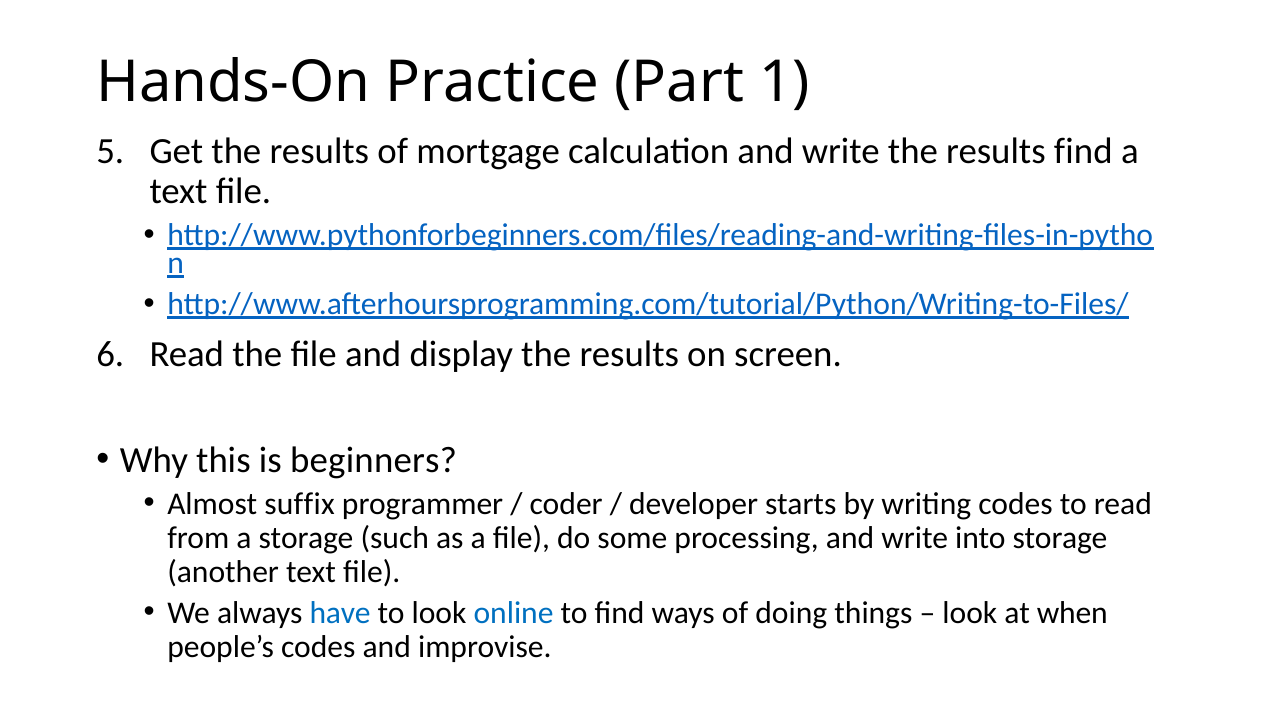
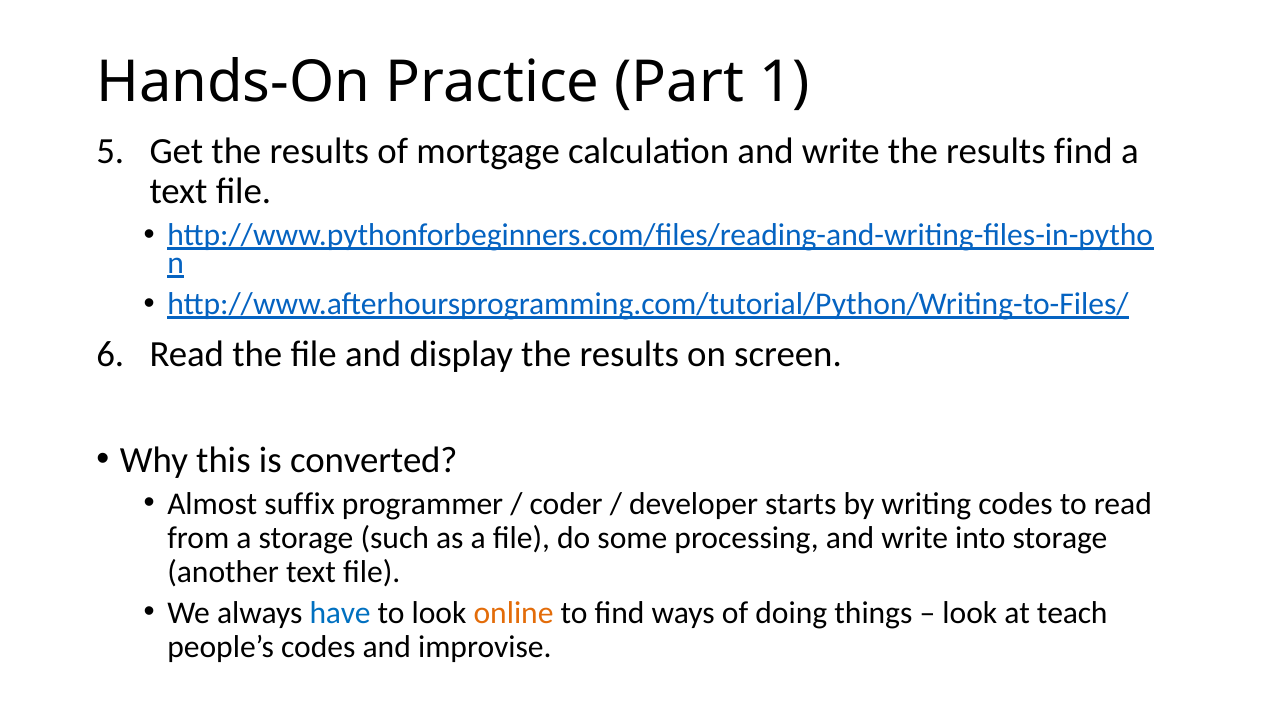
beginners: beginners -> converted
online colour: blue -> orange
when: when -> teach
